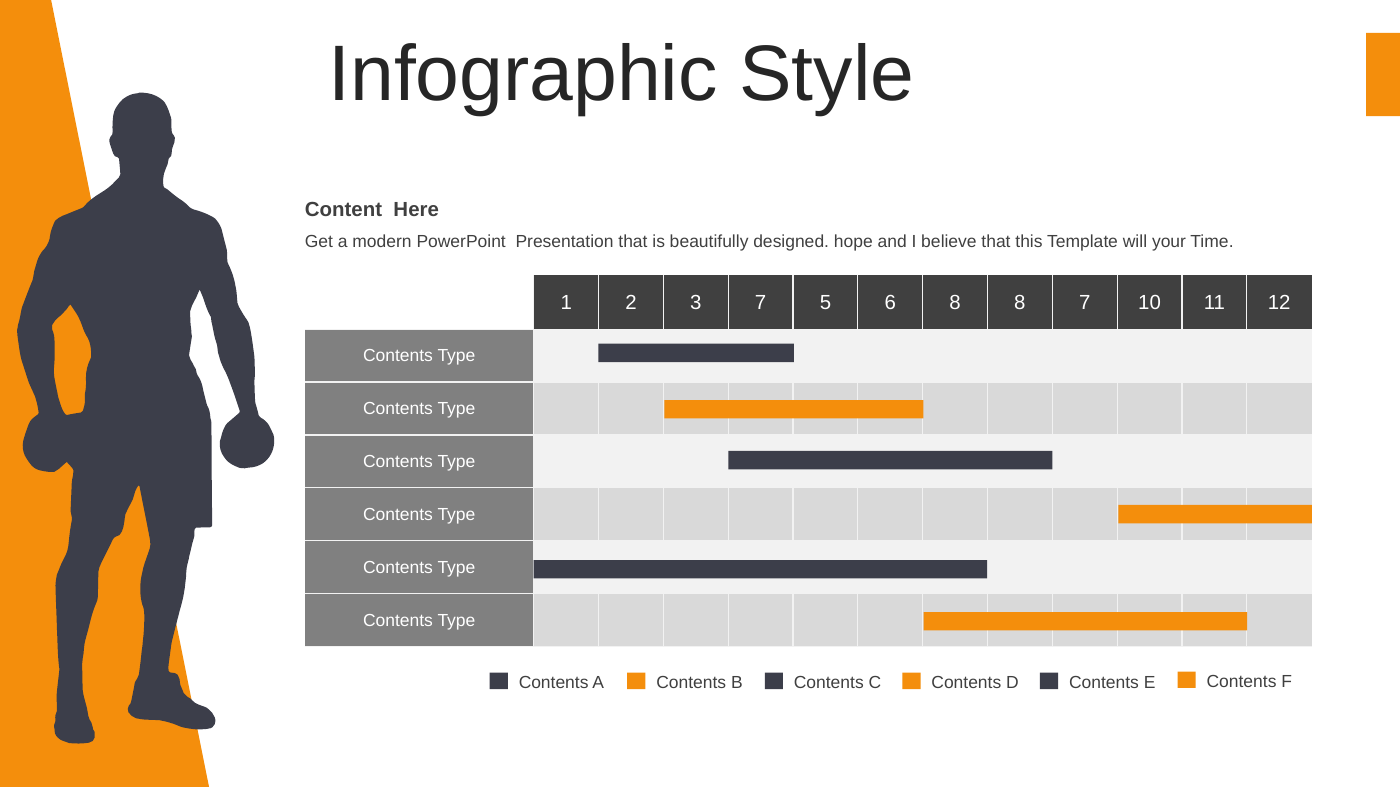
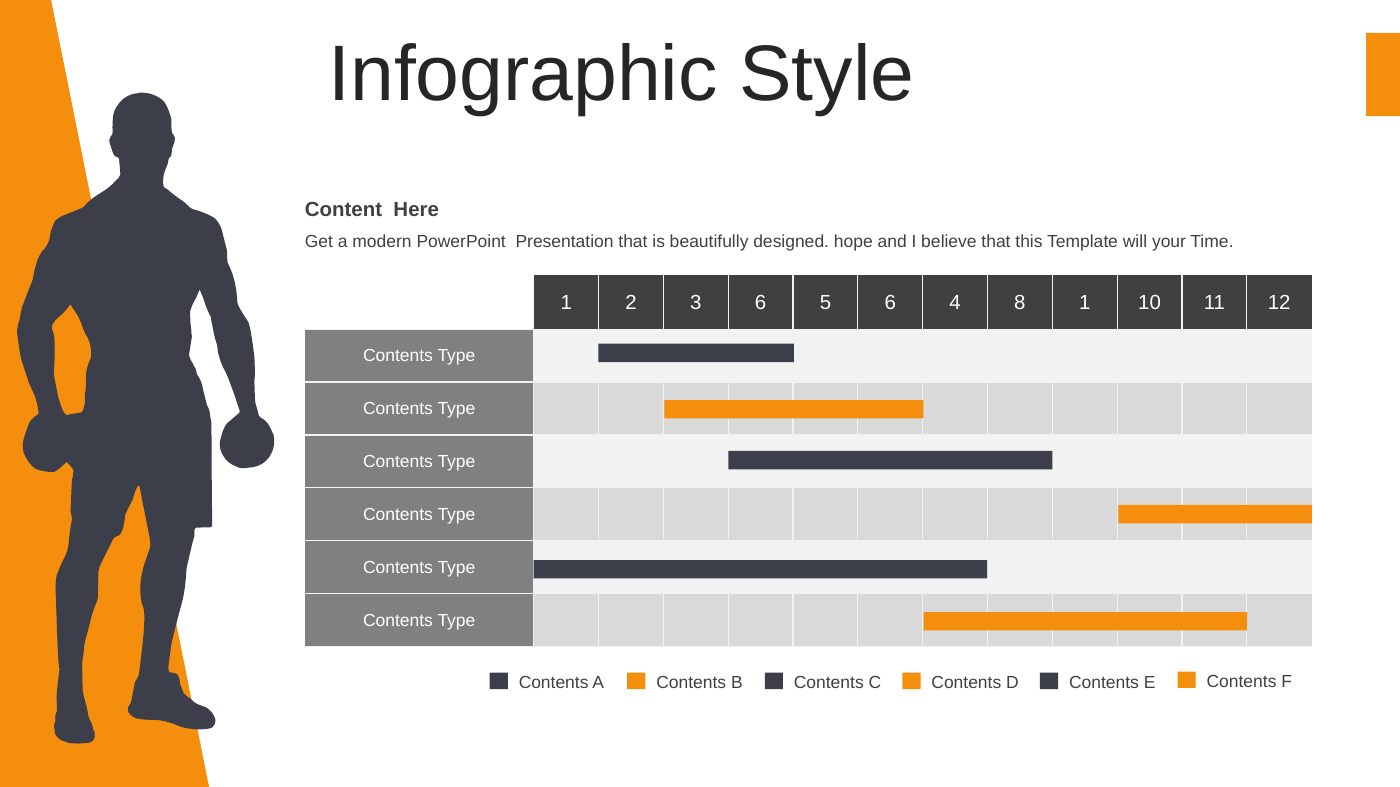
3 7: 7 -> 6
6 8: 8 -> 4
8 7: 7 -> 1
